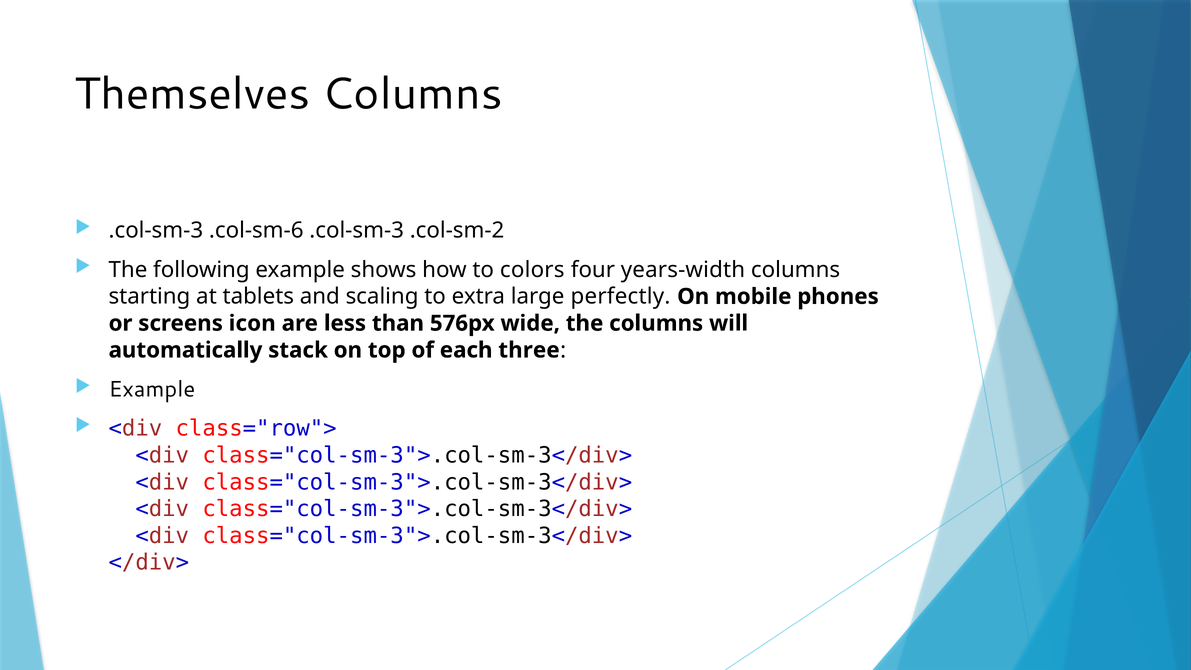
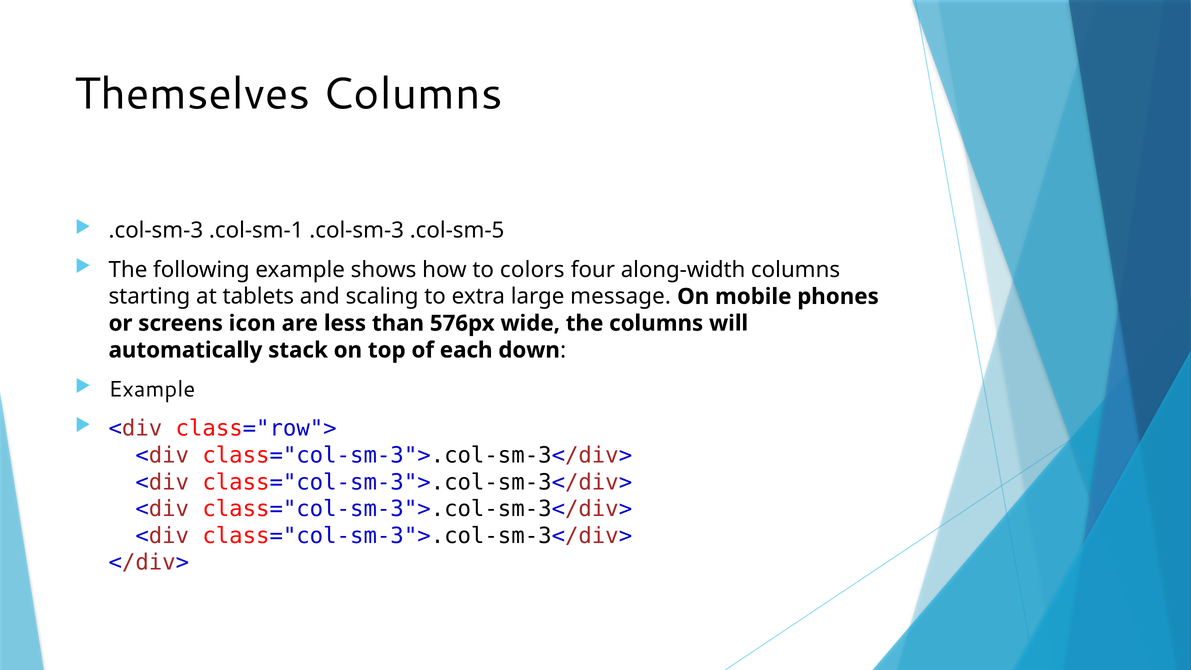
.col-sm-6: .col-sm-6 -> .col-sm-1
.col-sm-2: .col-sm-2 -> .col-sm-5
years-width: years-width -> along-width
perfectly: perfectly -> message
three: three -> down
